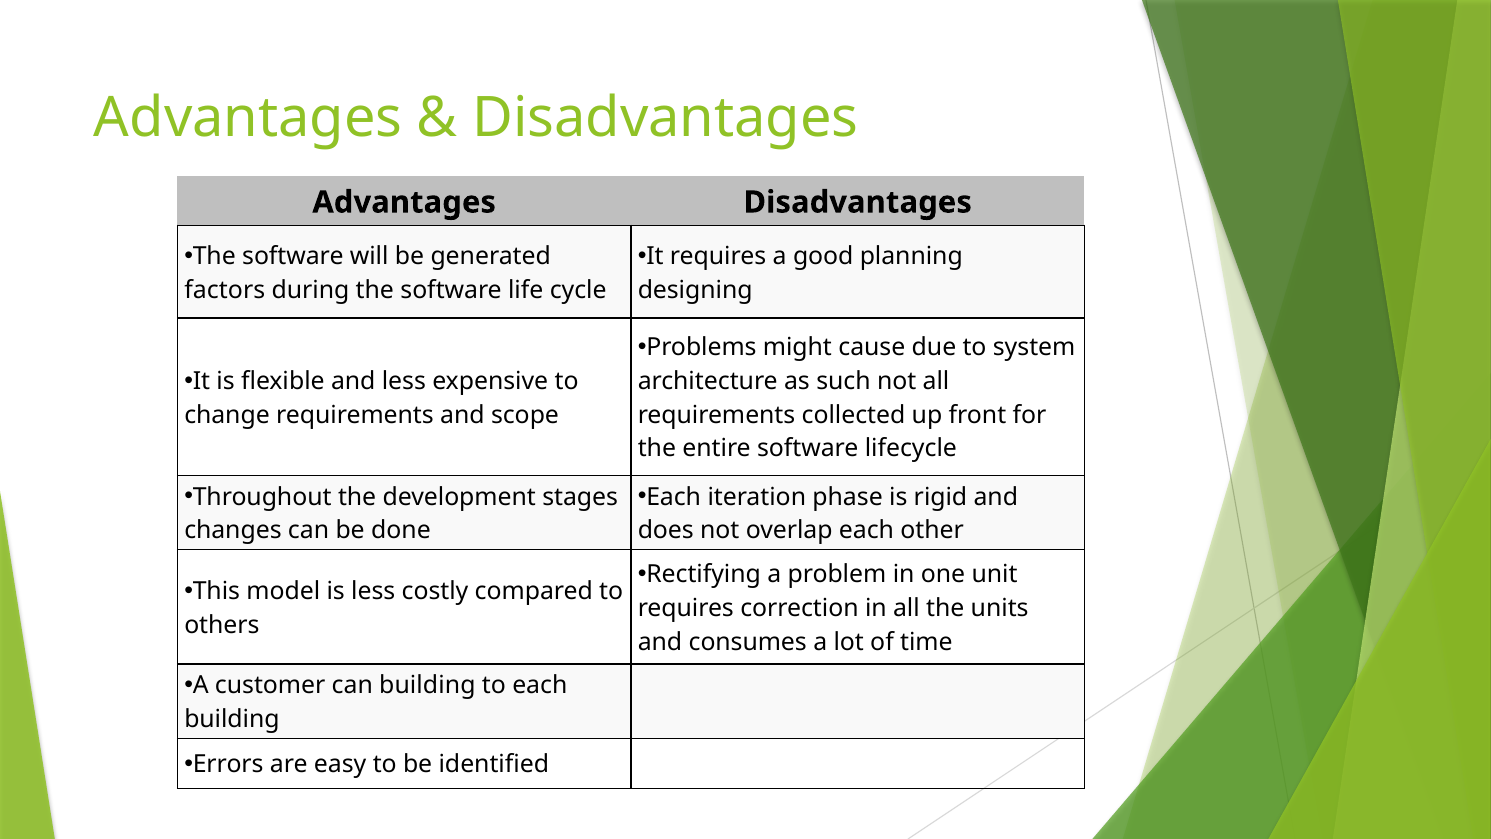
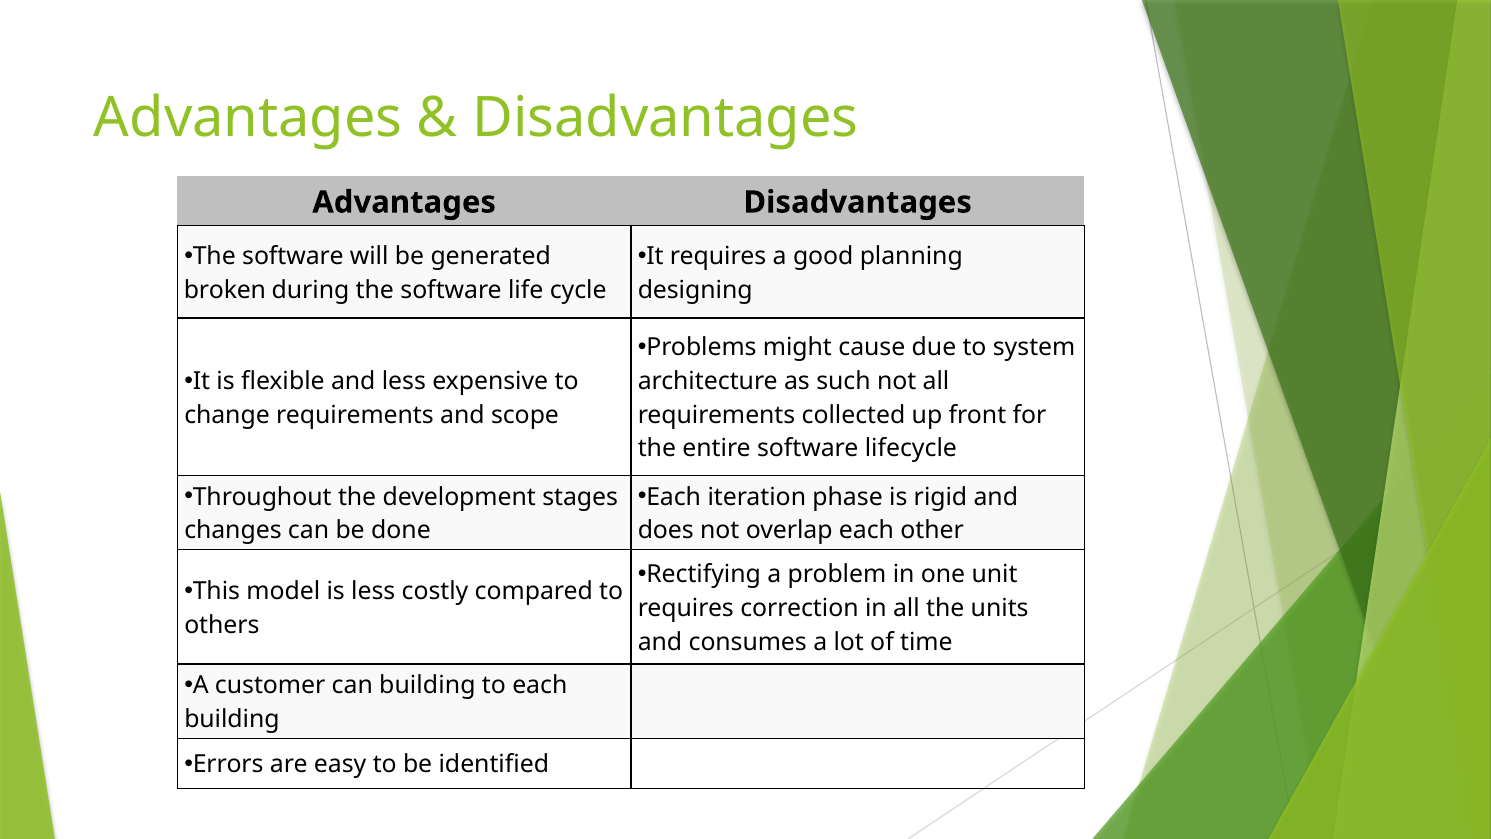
factors: factors -> broken
